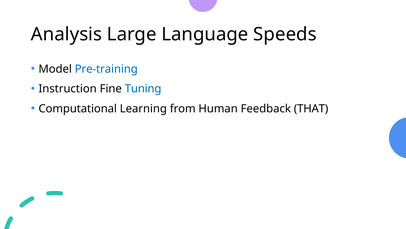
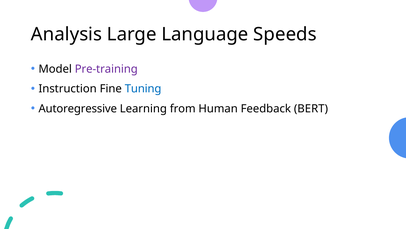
Pre-training colour: blue -> purple
Computational: Computational -> Autoregressive
THAT: THAT -> BERT
